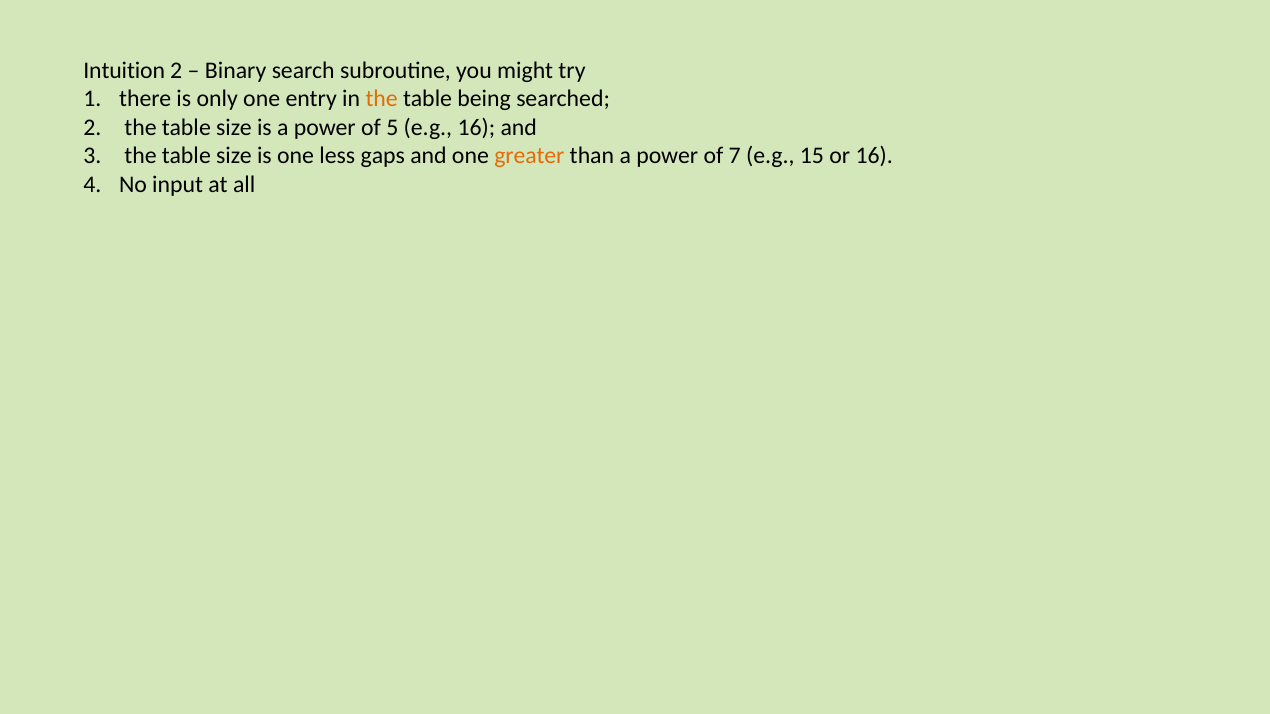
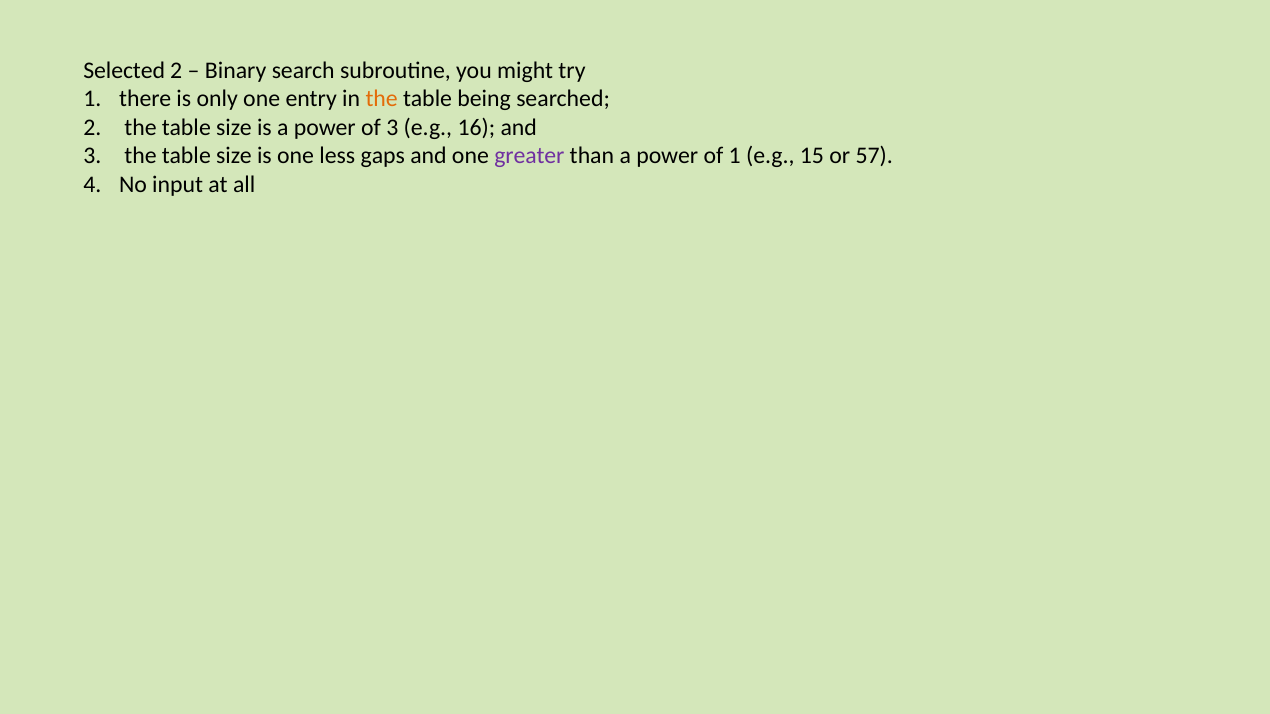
Intuition: Intuition -> Selected
of 5: 5 -> 3
greater colour: orange -> purple
of 7: 7 -> 1
or 16: 16 -> 57
